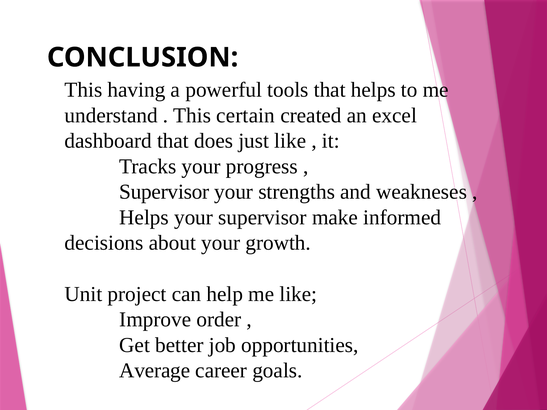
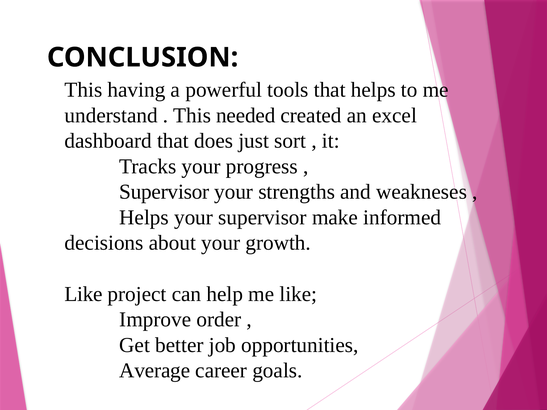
certain: certain -> needed
just like: like -> sort
Unit at (83, 294): Unit -> Like
